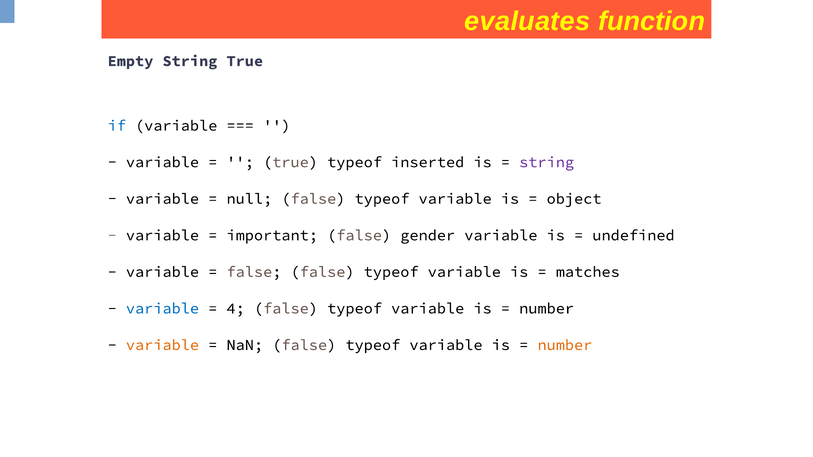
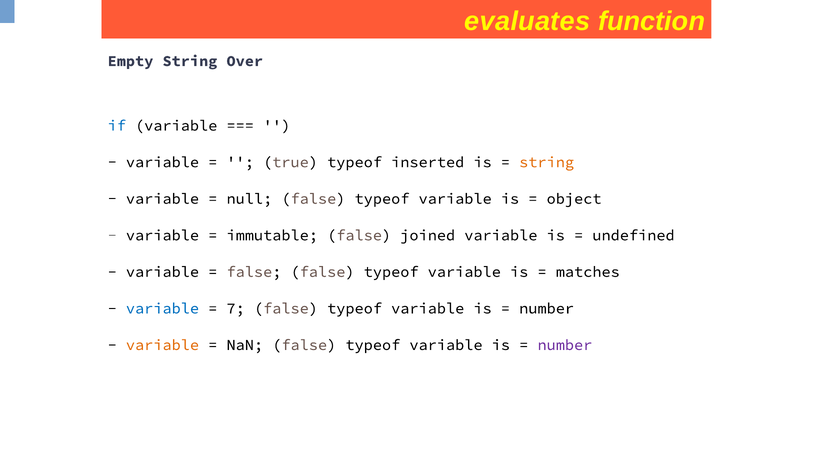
String True: True -> Over
string at (547, 162) colour: purple -> orange
important: important -> immutable
gender: gender -> joined
4: 4 -> 7
number at (565, 345) colour: orange -> purple
